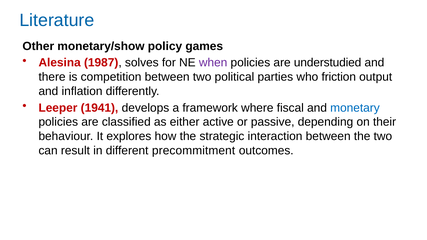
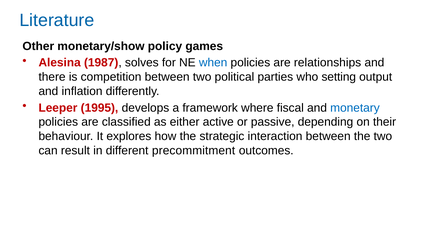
when colour: purple -> blue
understudied: understudied -> relationships
friction: friction -> setting
1941: 1941 -> 1995
